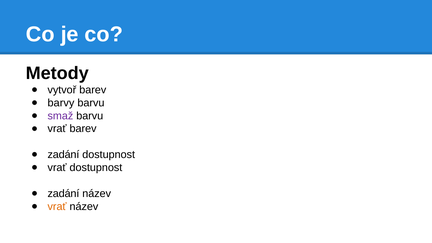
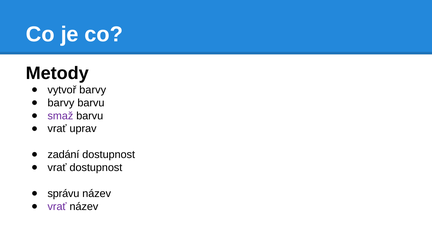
vytvoř barev: barev -> barvy
vrať barev: barev -> uprav
zadání at (63, 194): zadání -> správu
vrať at (57, 207) colour: orange -> purple
